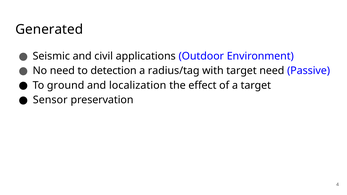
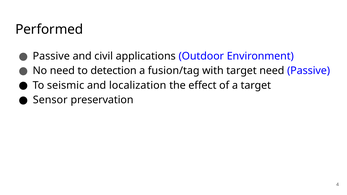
Generated: Generated -> Performed
Seismic at (51, 56): Seismic -> Passive
radius/tag: radius/tag -> fusion/tag
ground: ground -> seismic
